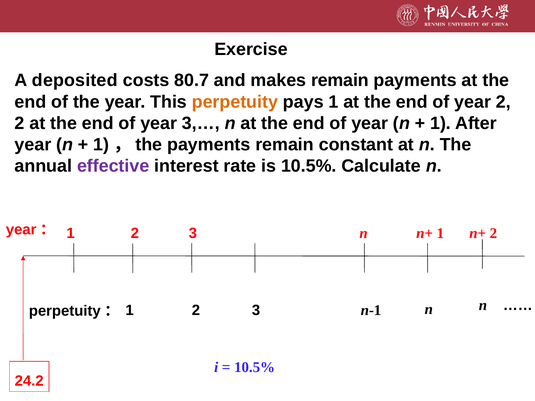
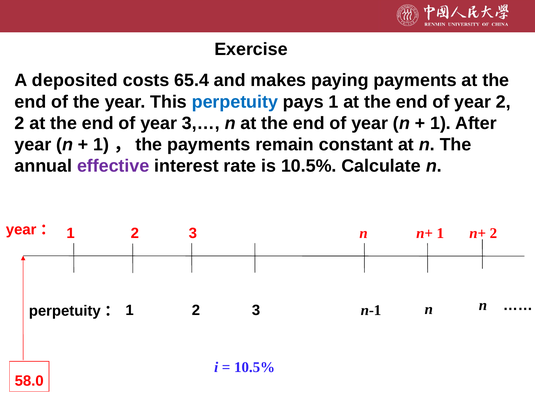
80.7: 80.7 -> 65.4
makes remain: remain -> paying
perpetuity colour: orange -> blue
24.2: 24.2 -> 58.0
